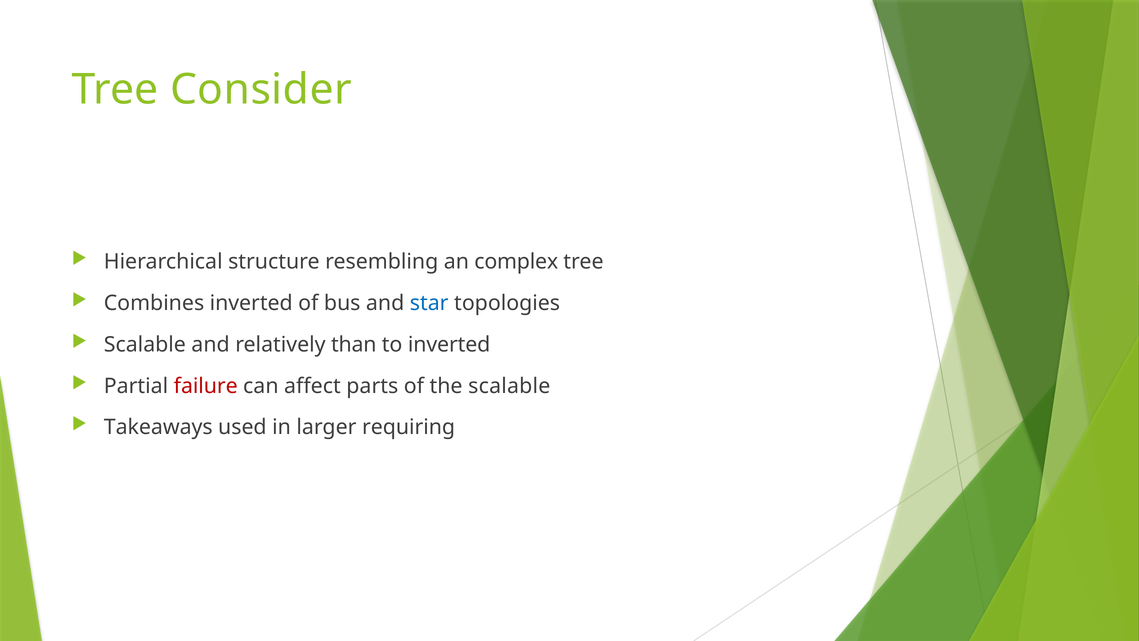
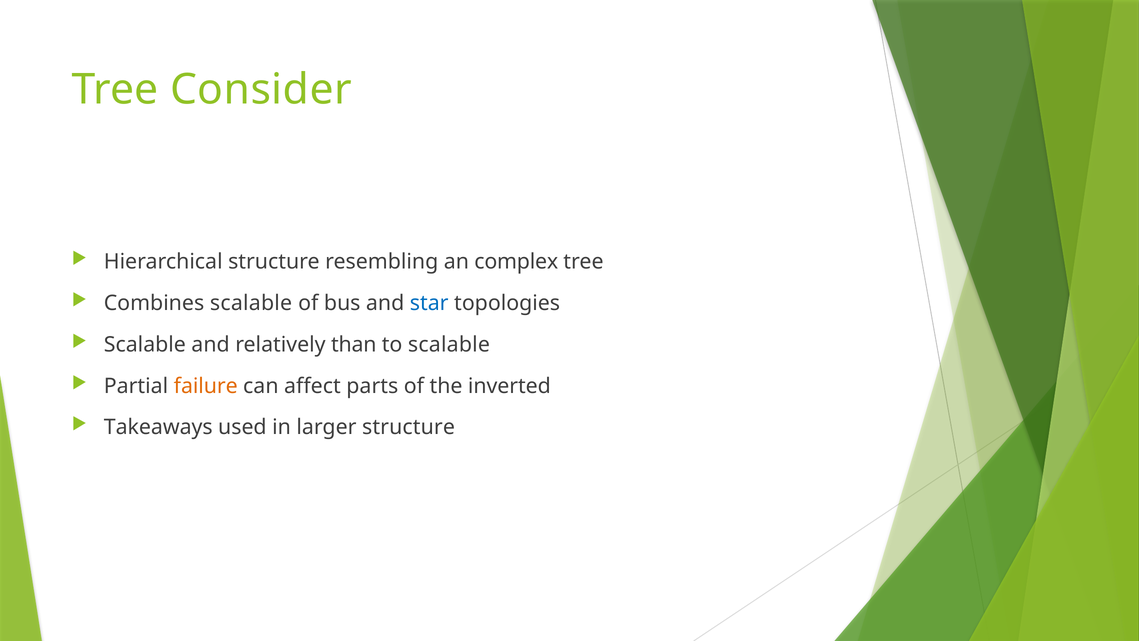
Combines inverted: inverted -> scalable
to inverted: inverted -> scalable
failure colour: red -> orange
the scalable: scalable -> inverted
larger requiring: requiring -> structure
